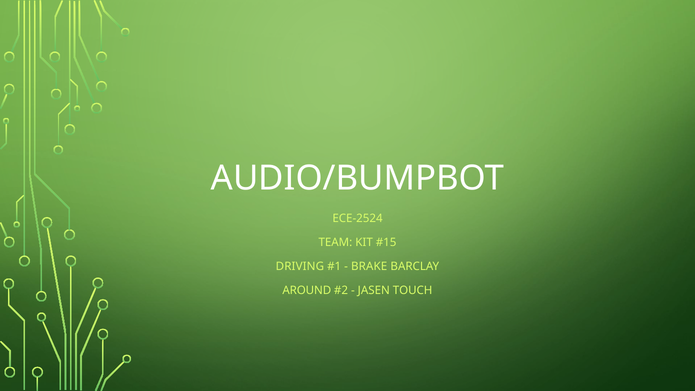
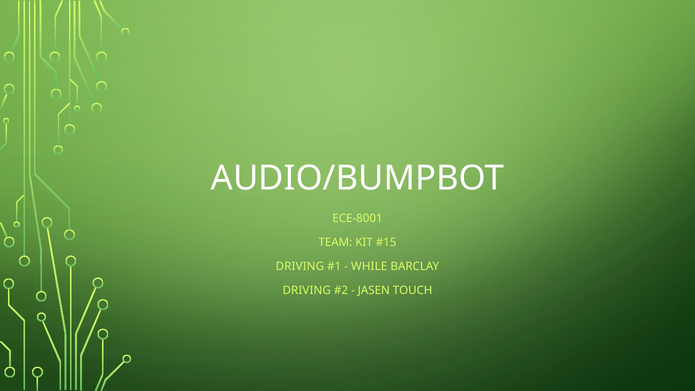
ECE-2524: ECE-2524 -> ECE-8001
BRAKE: BRAKE -> WHILE
AROUND at (307, 290): AROUND -> DRIVING
